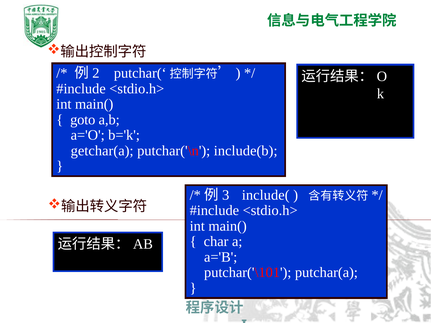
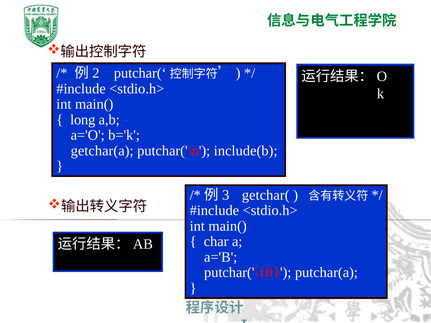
goto: goto -> long
include(: include( -> getchar(
